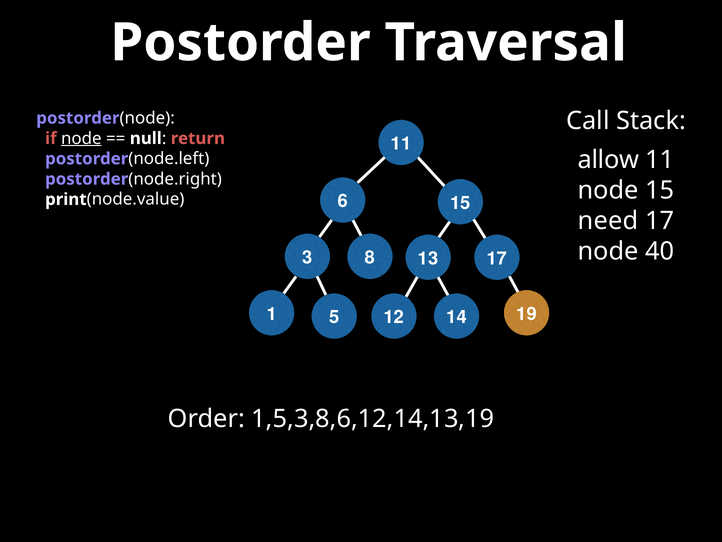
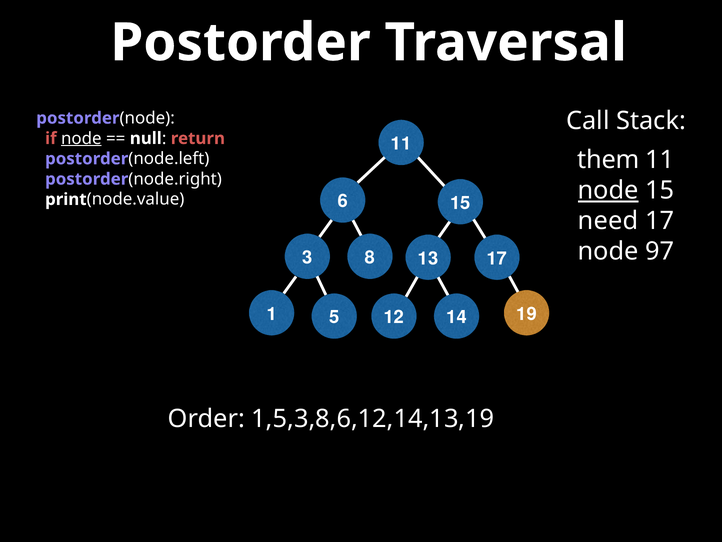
allow: allow -> them
node at (608, 190) underline: none -> present
40: 40 -> 97
